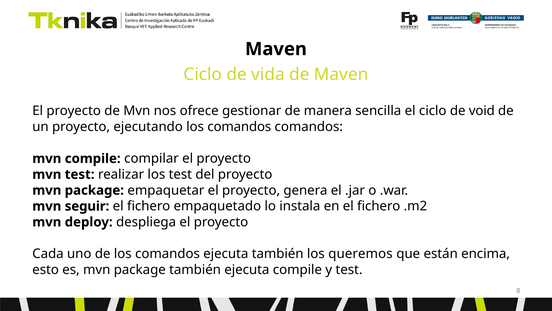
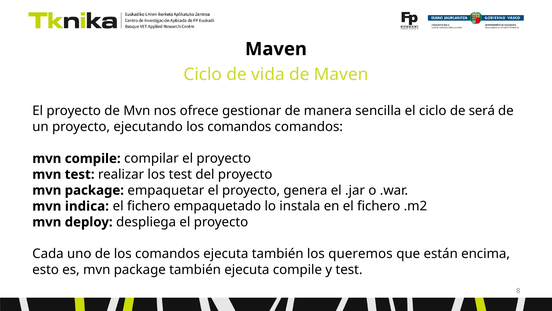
void: void -> será
seguir: seguir -> indica
